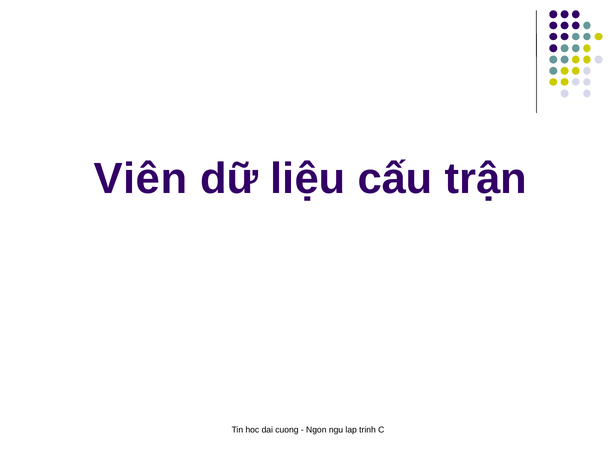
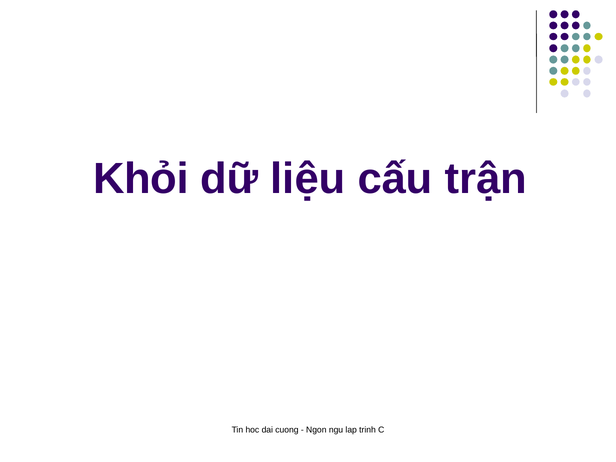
Viên: Viên -> Khỏi
